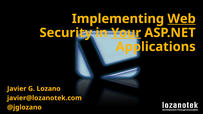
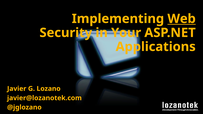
Your underline: present -> none
